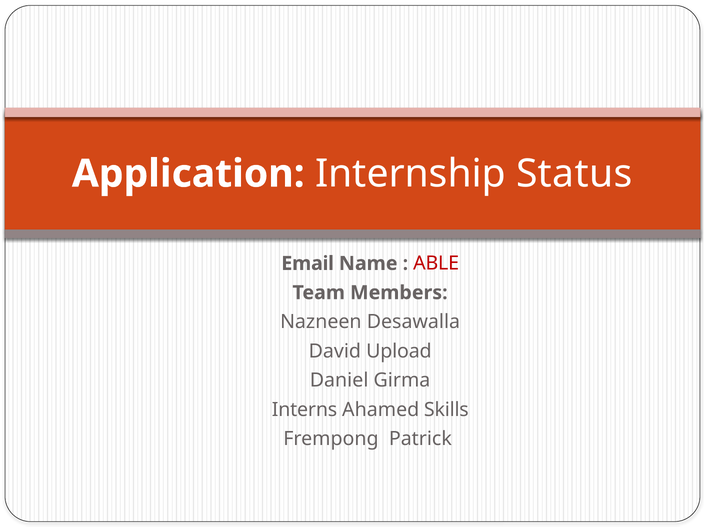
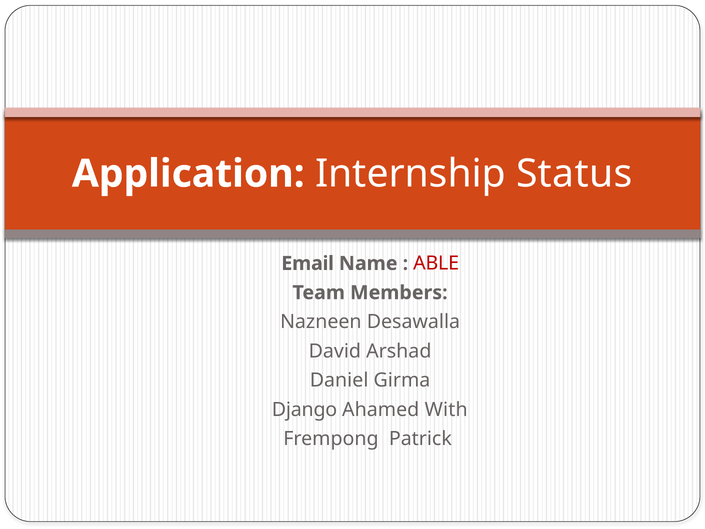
Upload: Upload -> Arshad
Interns: Interns -> Django
Skills: Skills -> With
